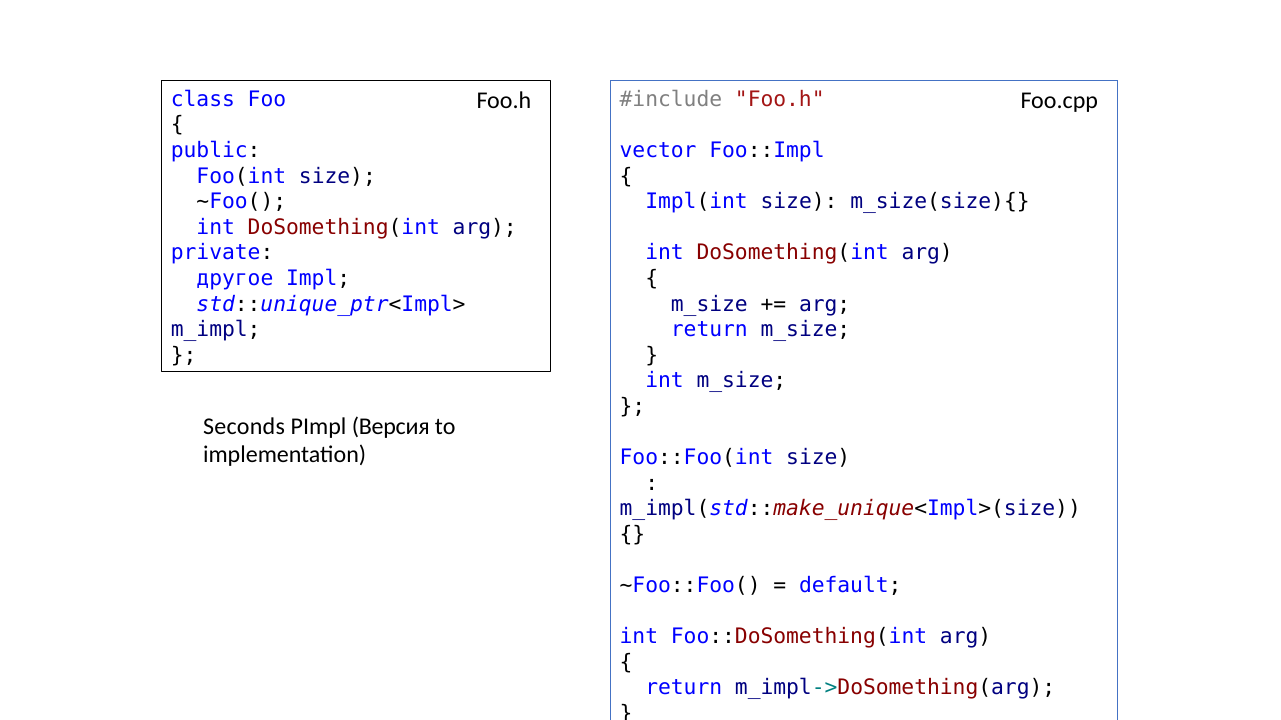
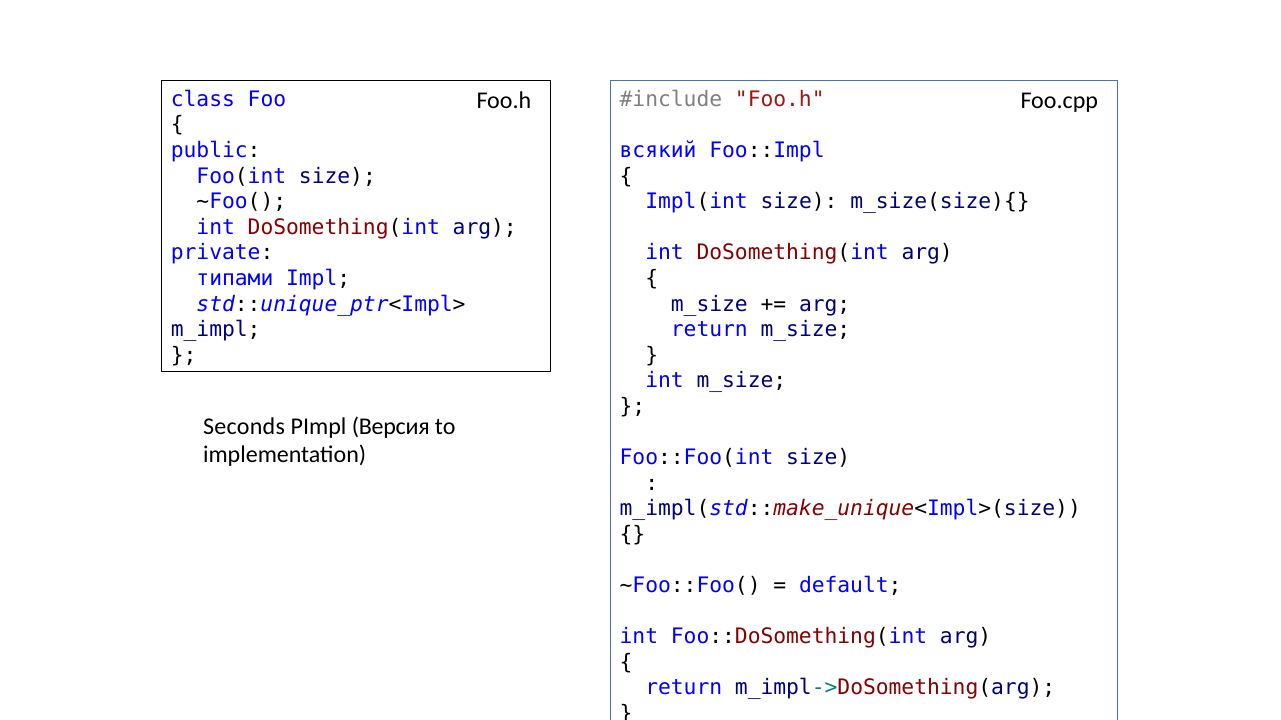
vector: vector -> всякий
другое: другое -> типами
